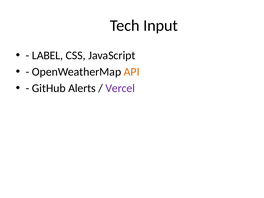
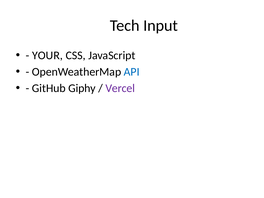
LABEL: LABEL -> YOUR
API colour: orange -> blue
Alerts: Alerts -> Giphy
